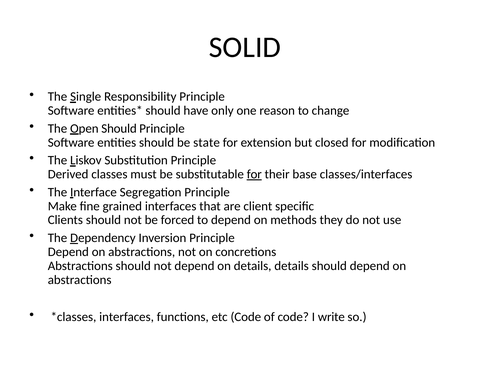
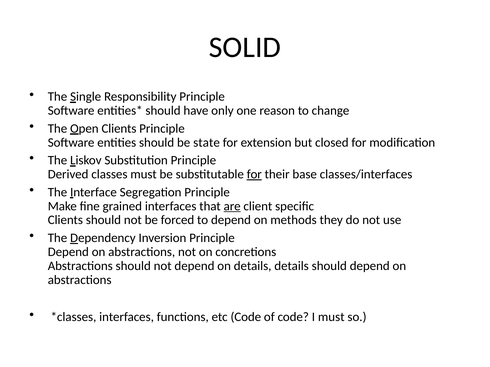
Open Should: Should -> Clients
are underline: none -> present
I write: write -> must
